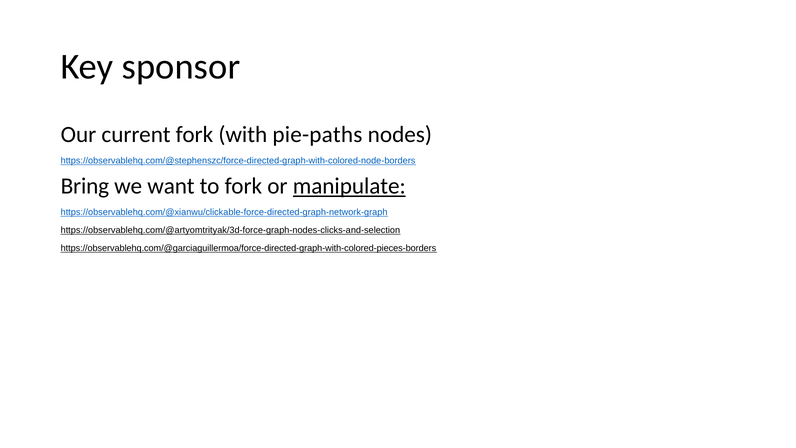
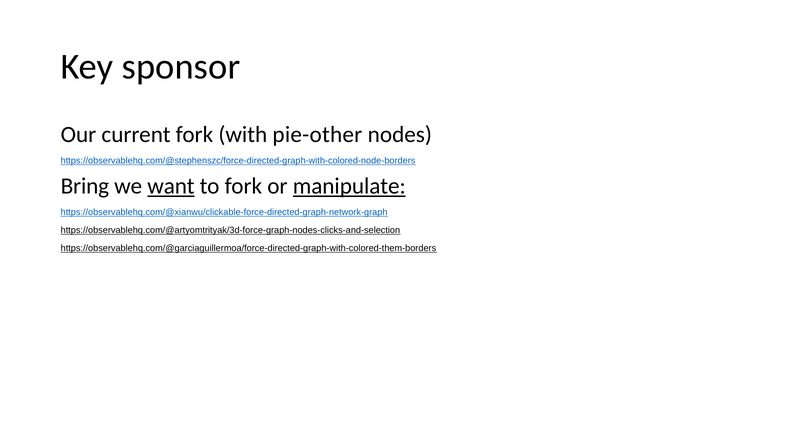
pie-paths: pie-paths -> pie-other
want underline: none -> present
https://observablehq.com/@garciaguillermoa/force-directed-graph-with-colored-pieces-borders: https://observablehq.com/@garciaguillermoa/force-directed-graph-with-colored-pieces-borders -> https://observablehq.com/@garciaguillermoa/force-directed-graph-with-colored-them-borders
